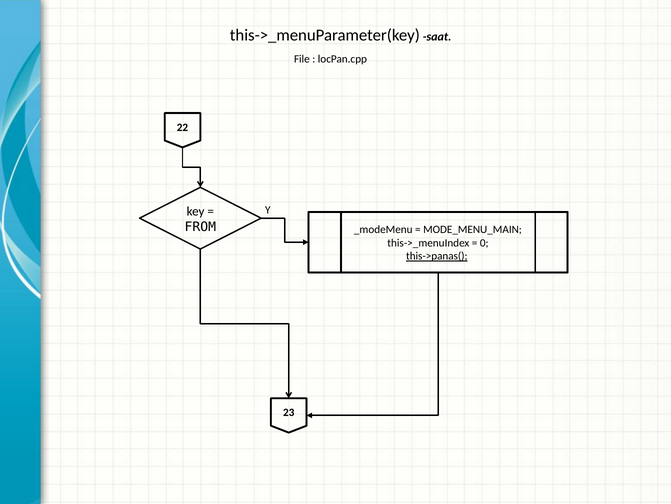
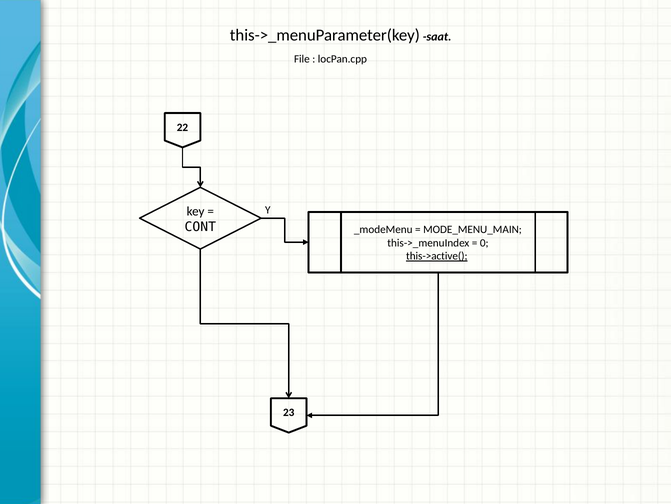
FROM: FROM -> CONT
this->panas(: this->panas( -> this->active(
